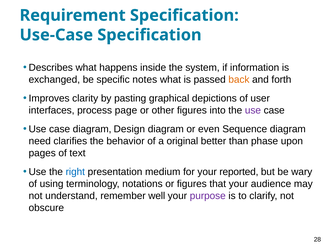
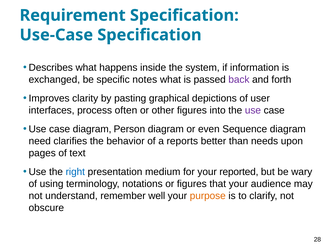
back colour: orange -> purple
page: page -> often
Design: Design -> Person
original: original -> reports
phase: phase -> needs
purpose colour: purple -> orange
